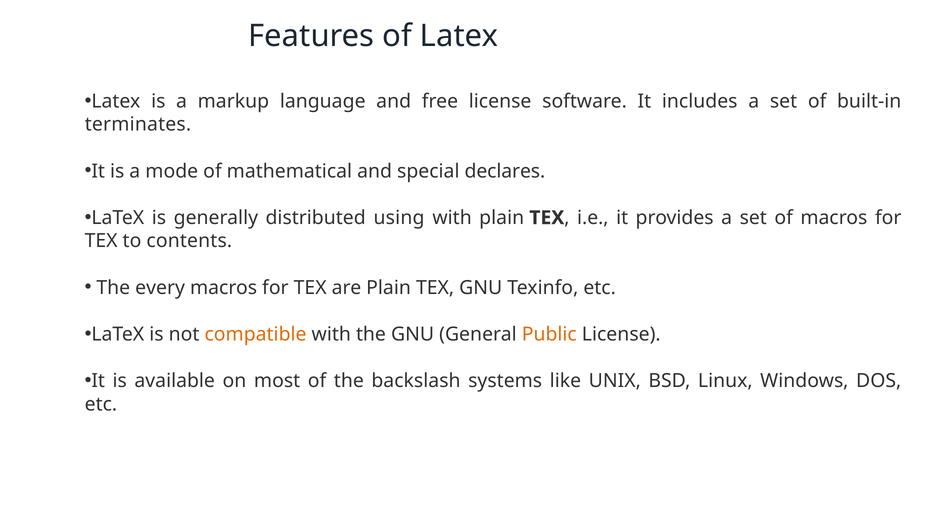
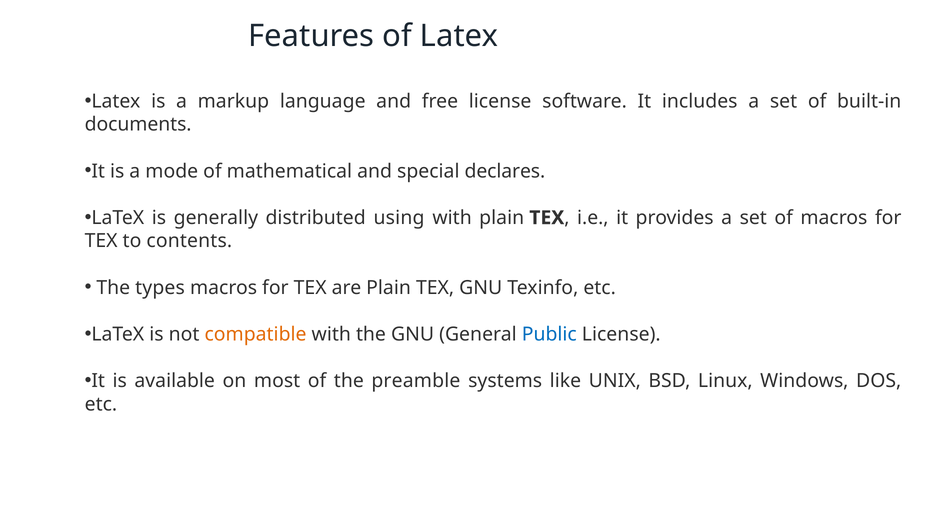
terminates: terminates -> documents
every: every -> types
Public colour: orange -> blue
backslash: backslash -> preamble
